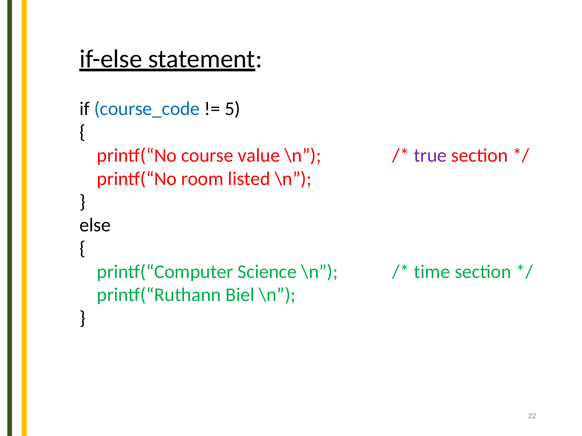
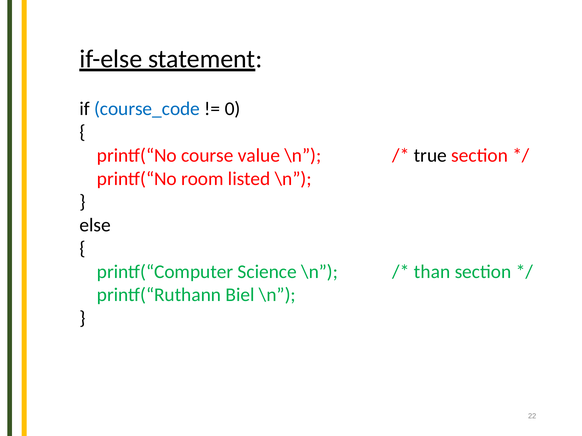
5: 5 -> 0
true colour: purple -> black
time: time -> than
